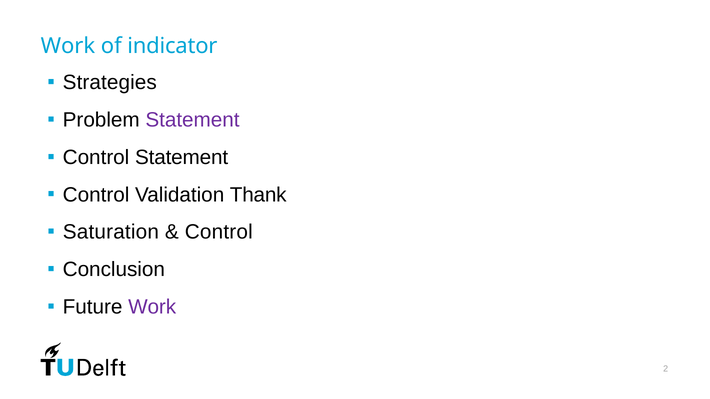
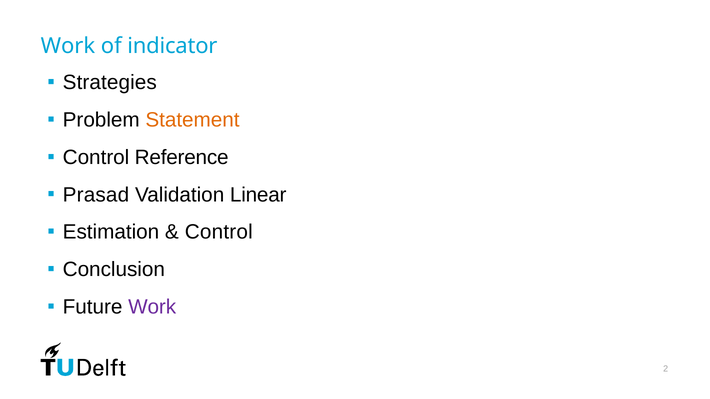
Statement at (192, 120) colour: purple -> orange
Control Statement: Statement -> Reference
Control at (96, 195): Control -> Prasad
Thank: Thank -> Linear
Saturation: Saturation -> Estimation
